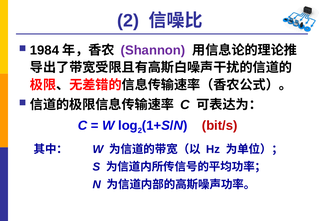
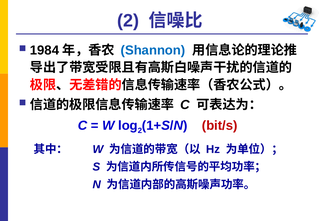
Shannon colour: purple -> blue
